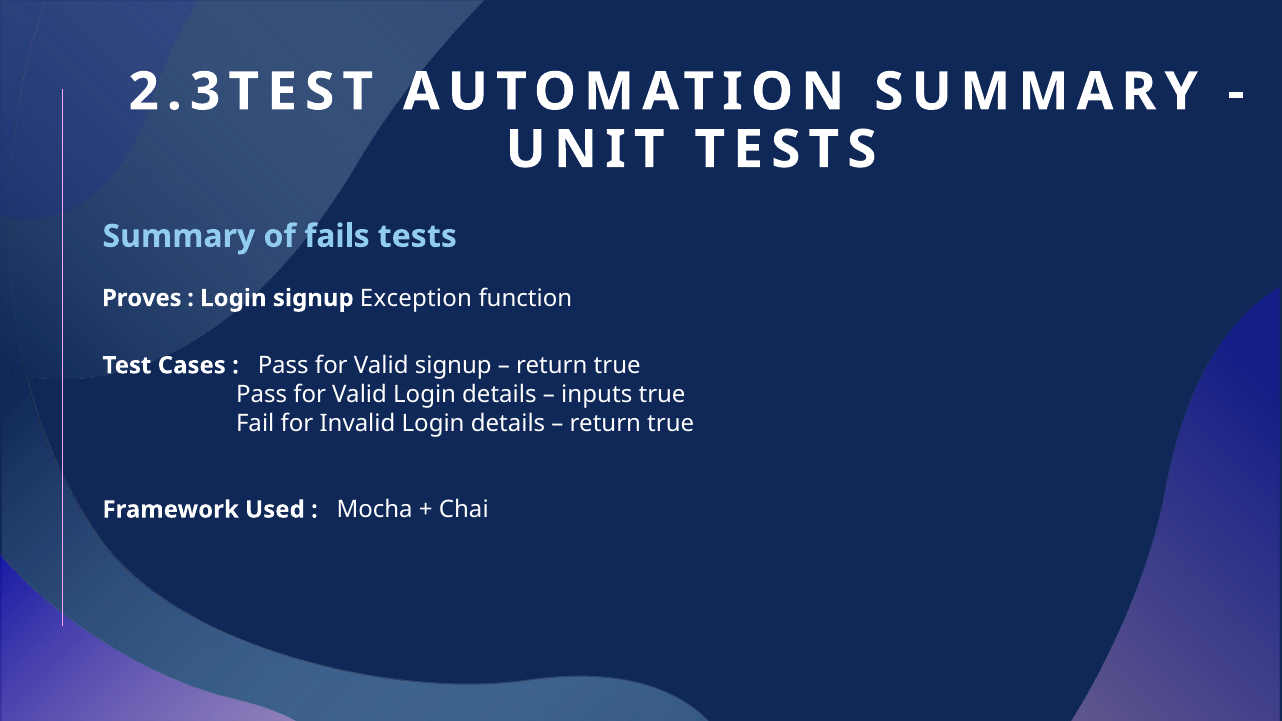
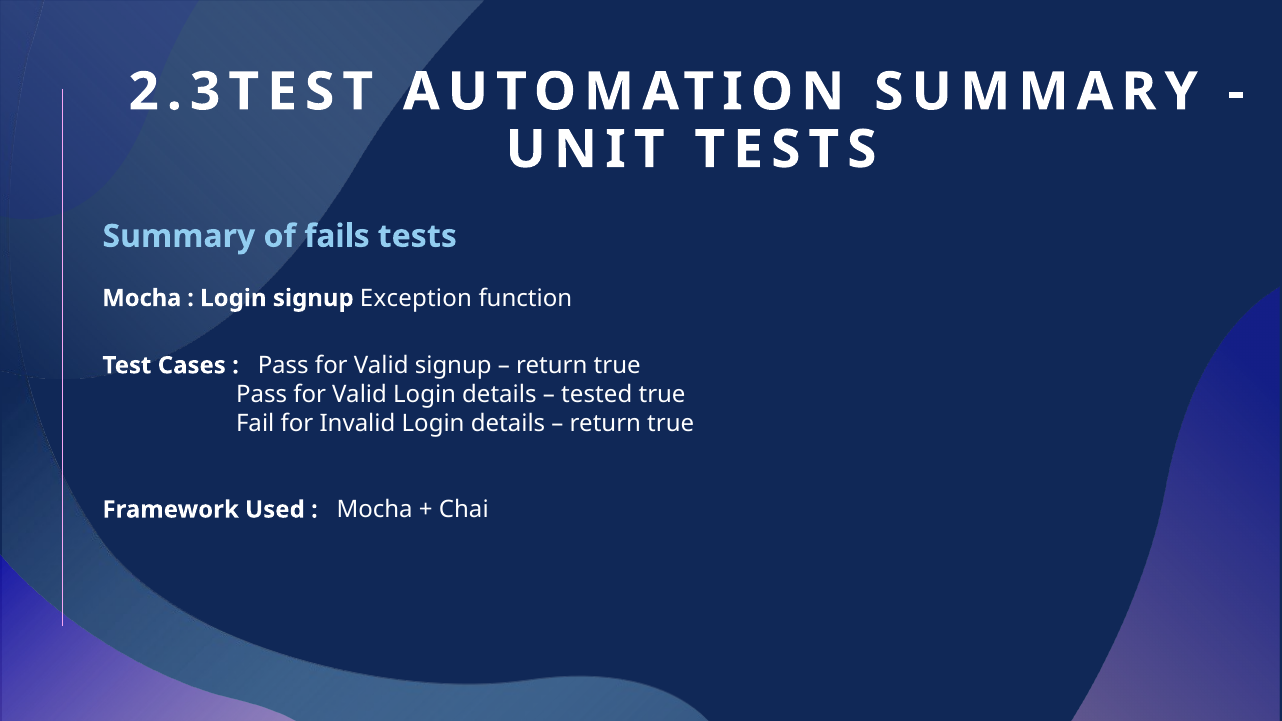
Proves at (142, 298): Proves -> Mocha
inputs: inputs -> tested
